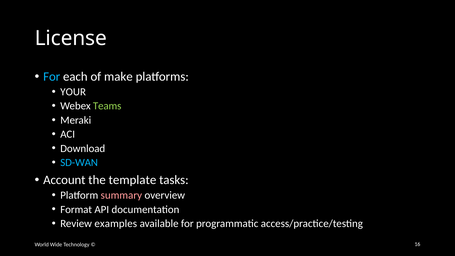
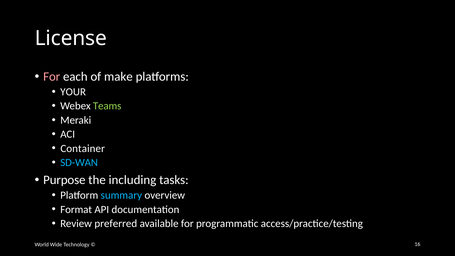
For at (52, 77) colour: light blue -> pink
Download: Download -> Container
Account: Account -> Purpose
template: template -> including
summary colour: pink -> light blue
examples: examples -> preferred
